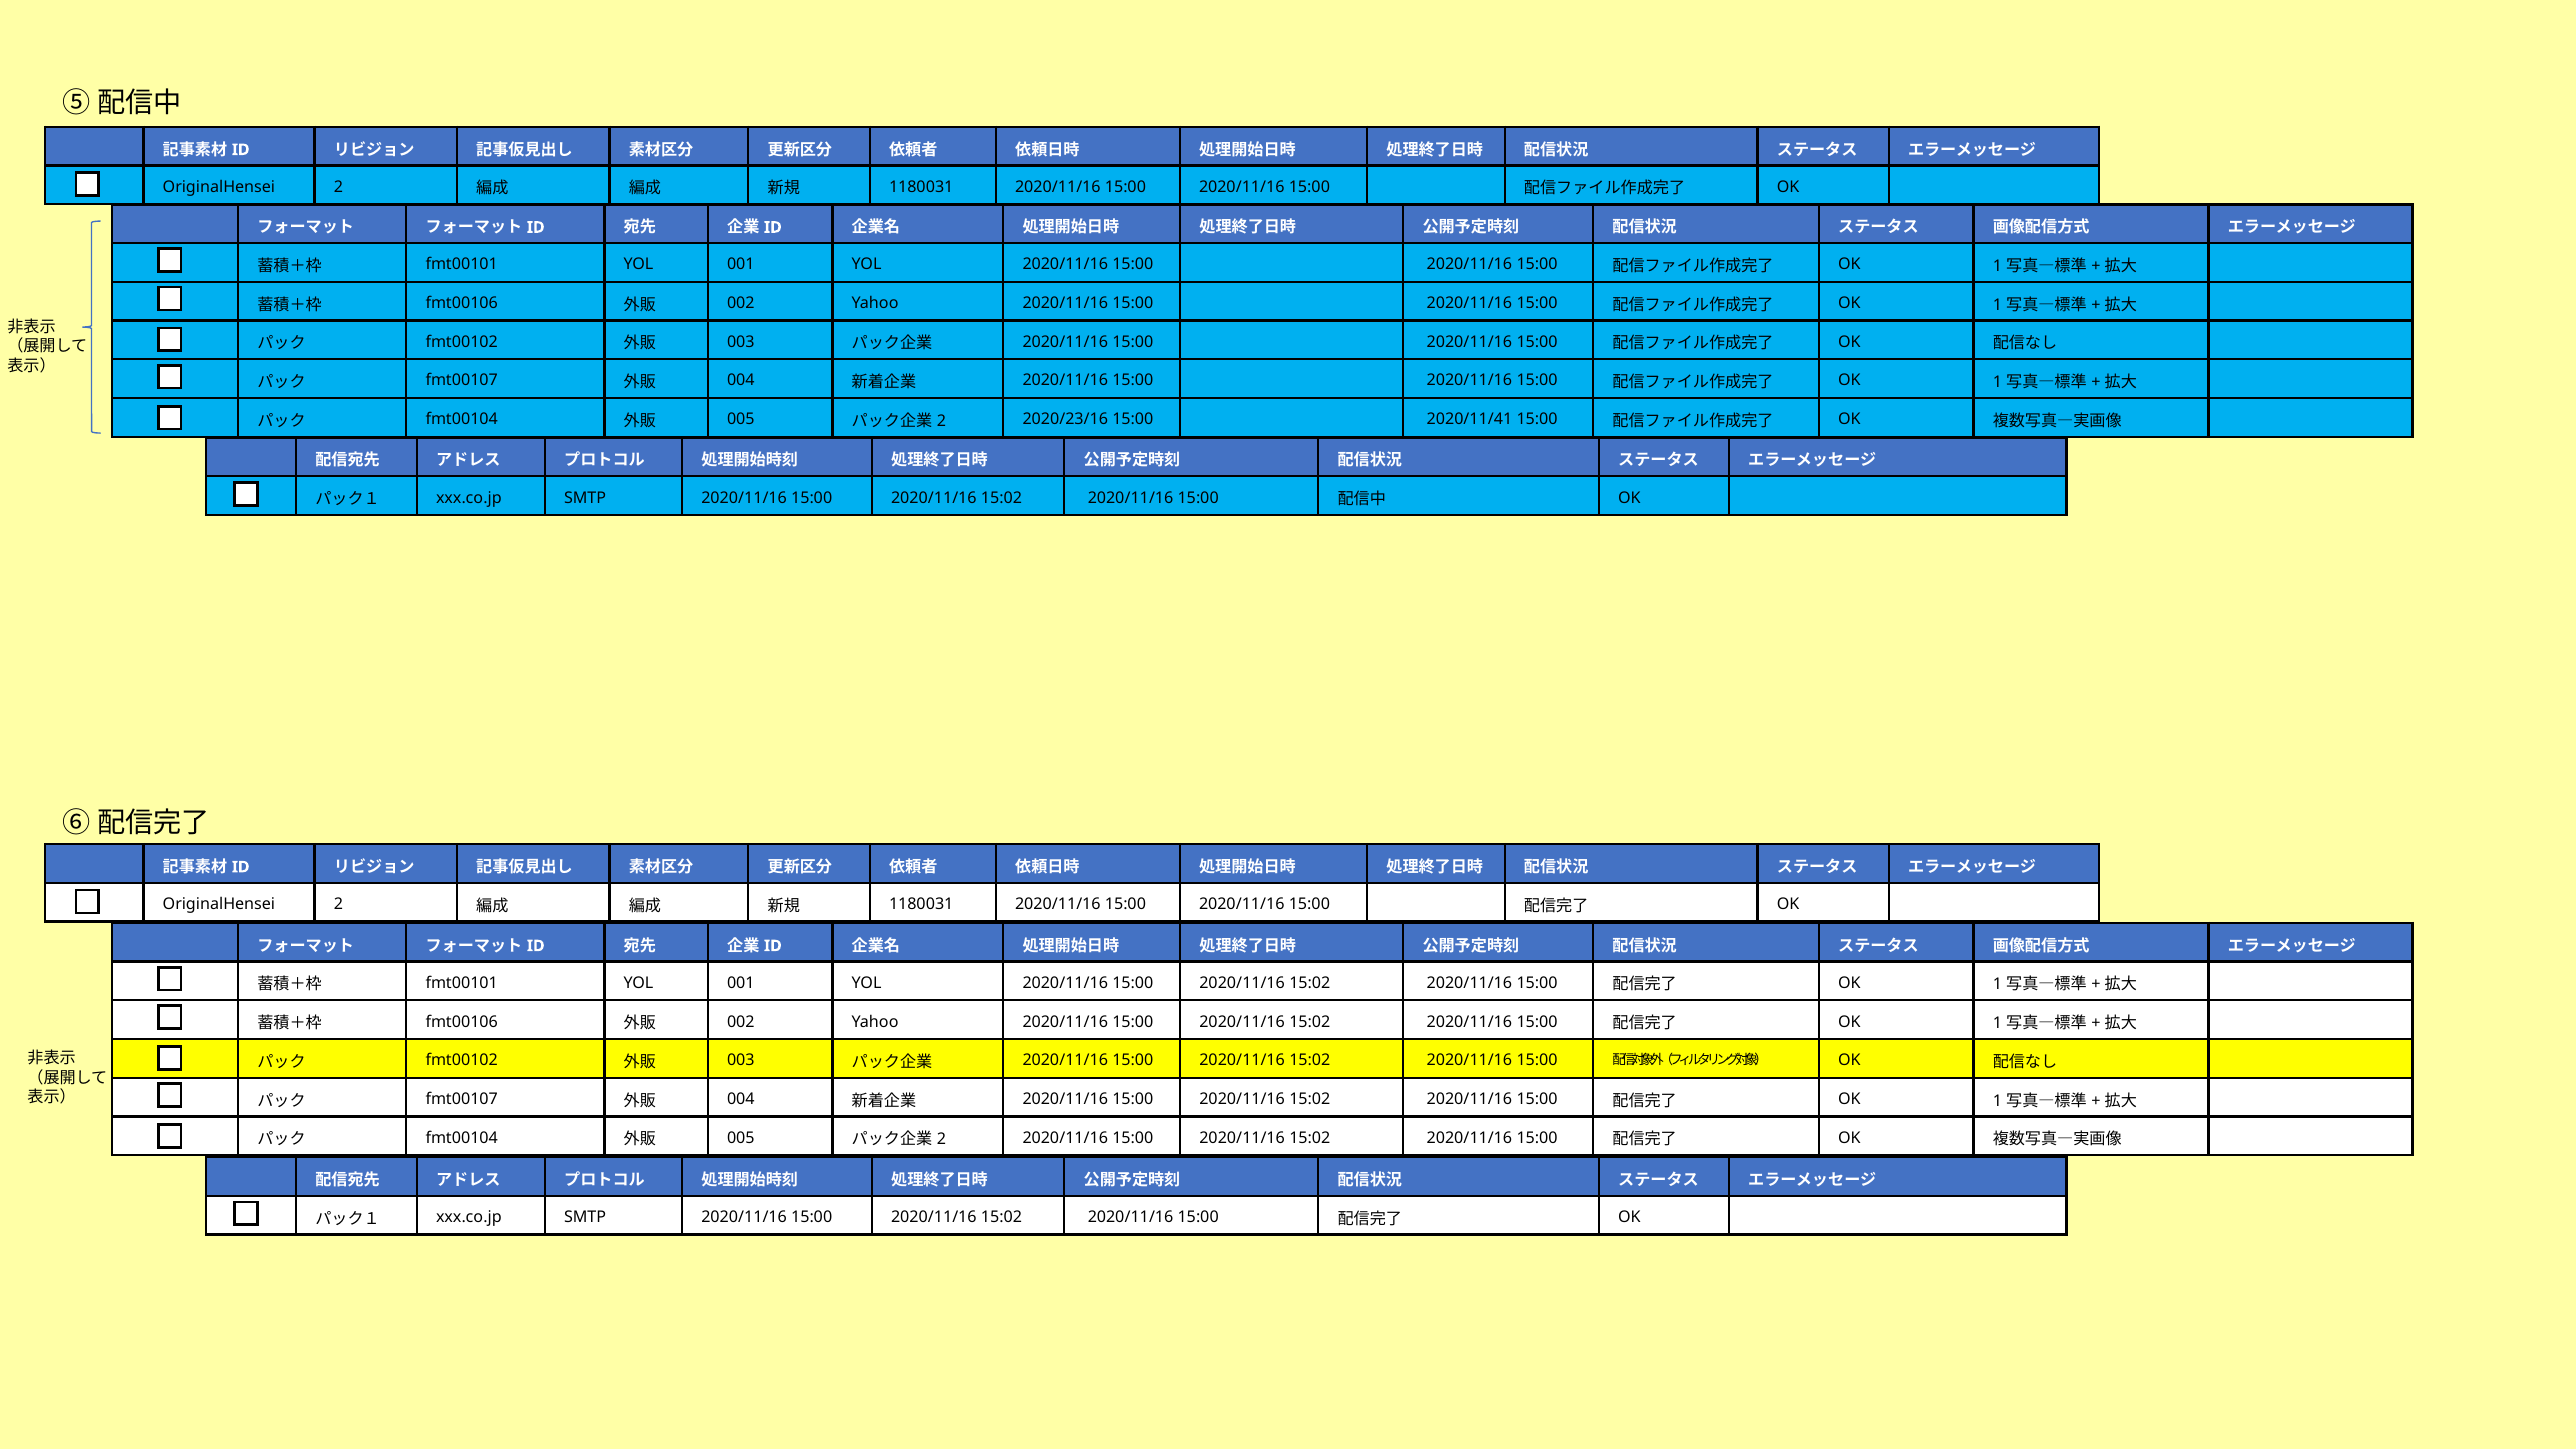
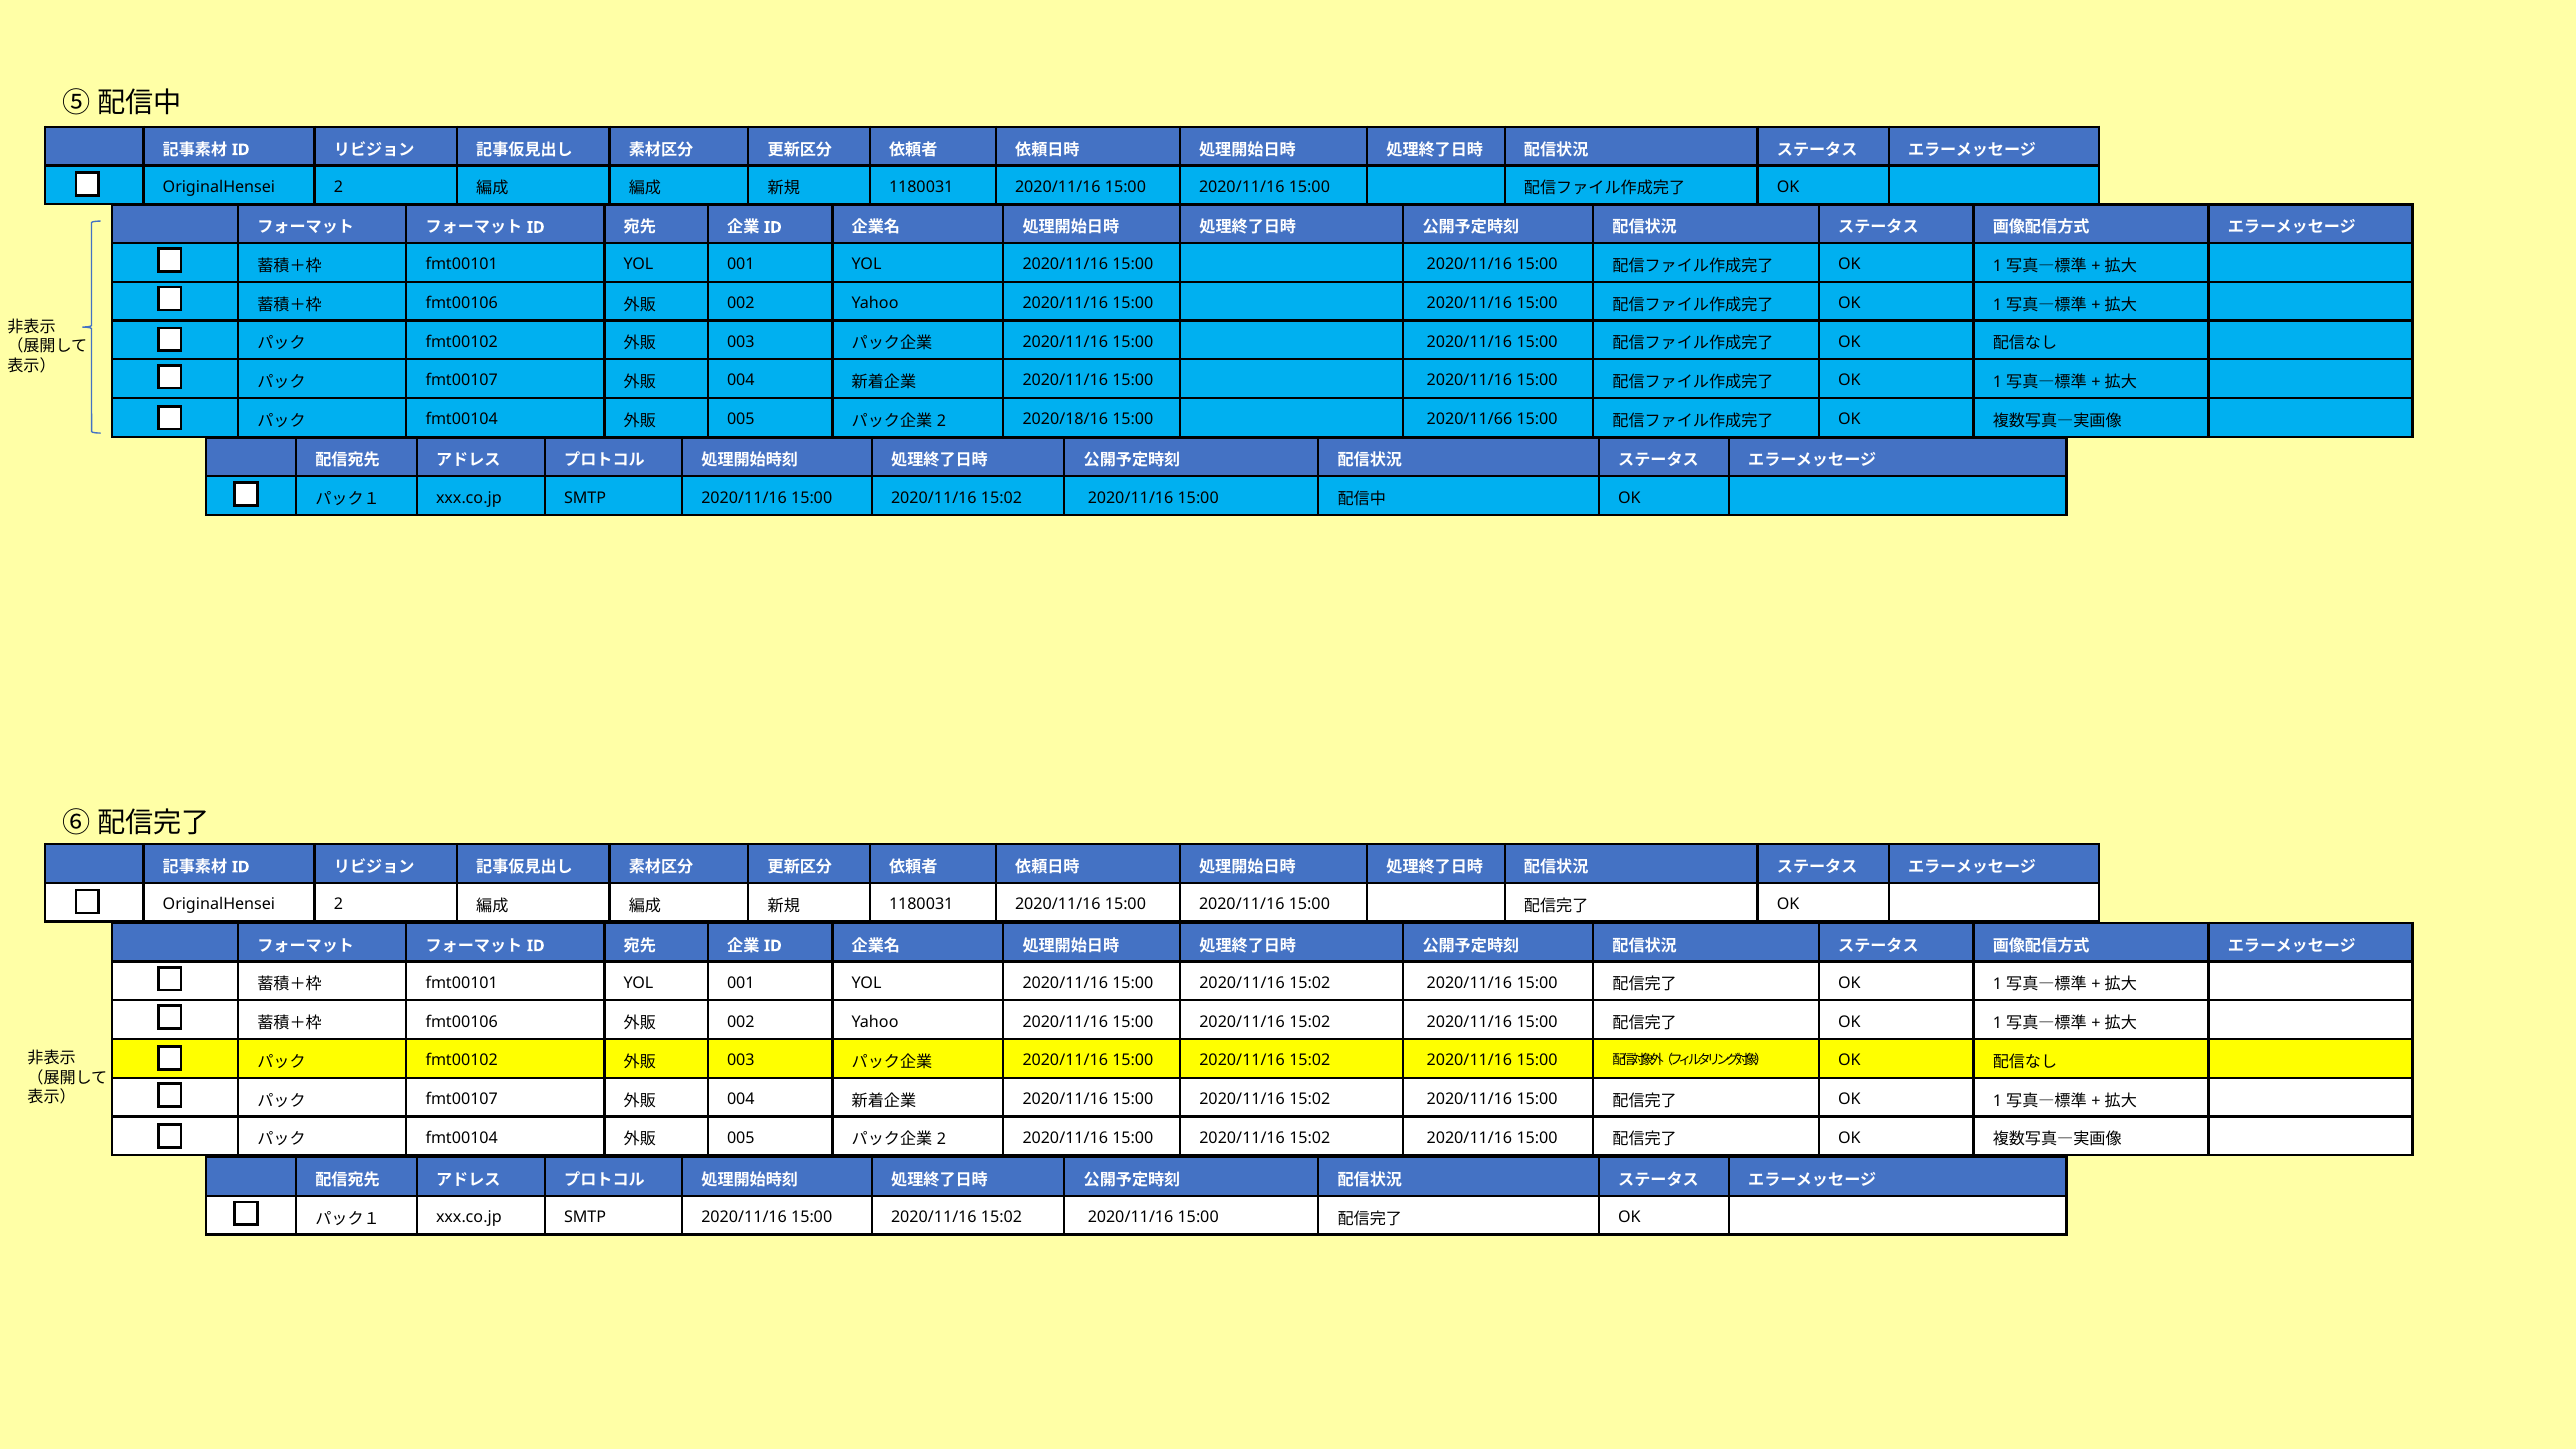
2020/23/16: 2020/23/16 -> 2020/18/16
2020/11/41: 2020/11/41 -> 2020/11/66
